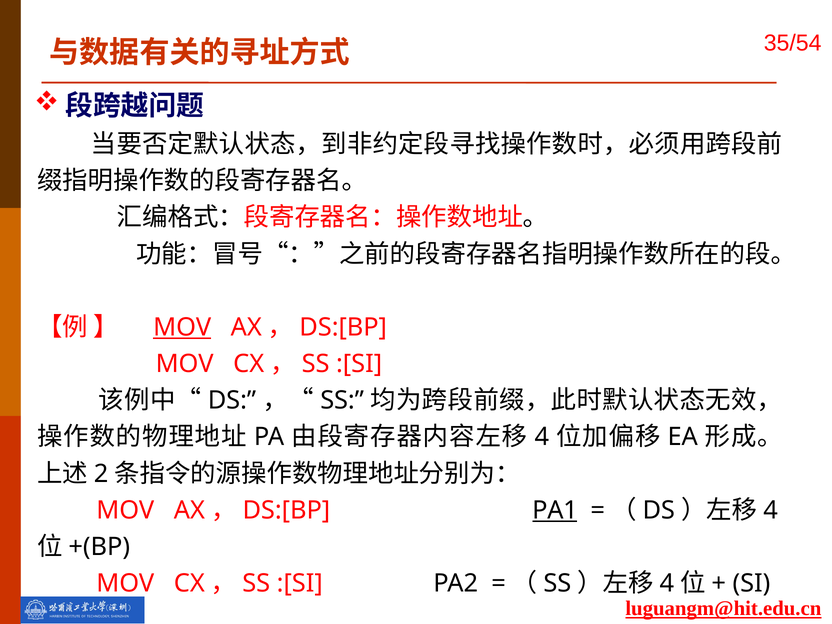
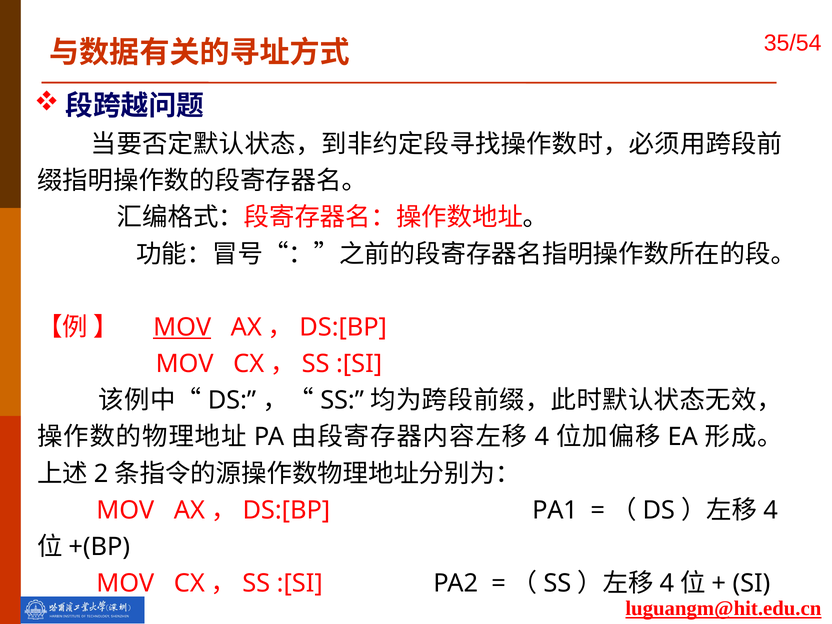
PA1 underline: present -> none
